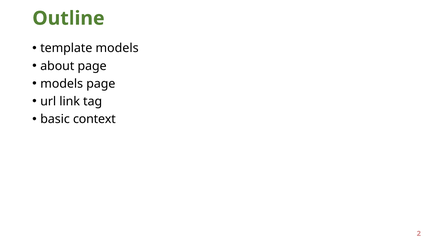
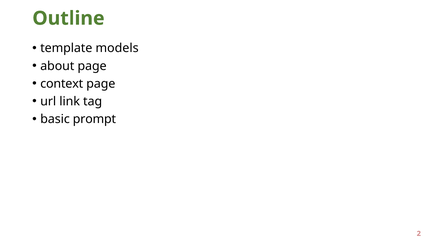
models at (62, 84): models -> context
context: context -> prompt
